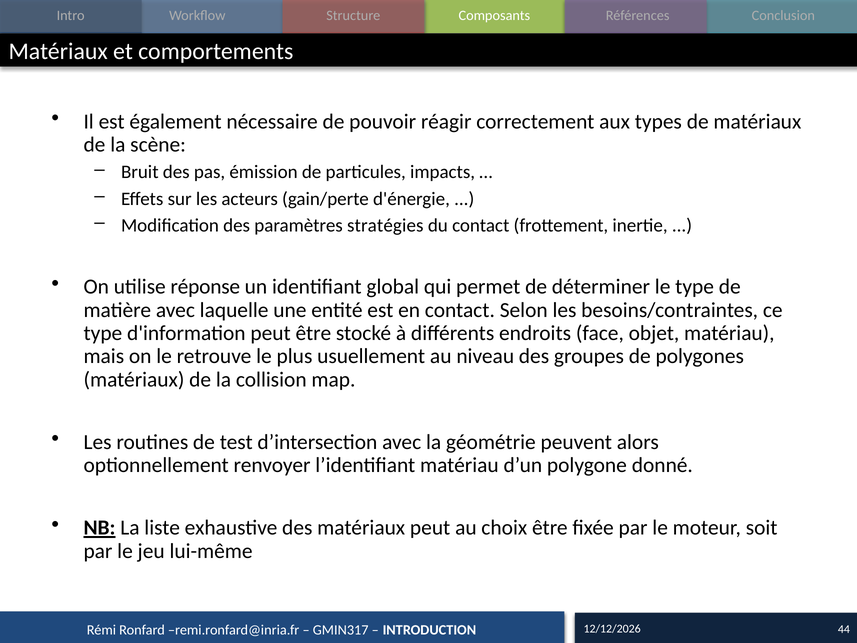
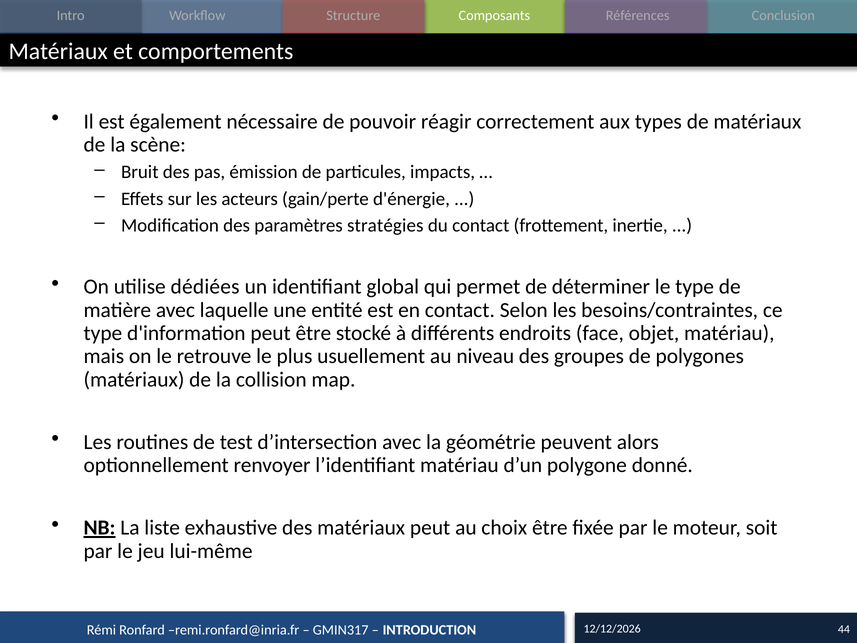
réponse: réponse -> dédiées
